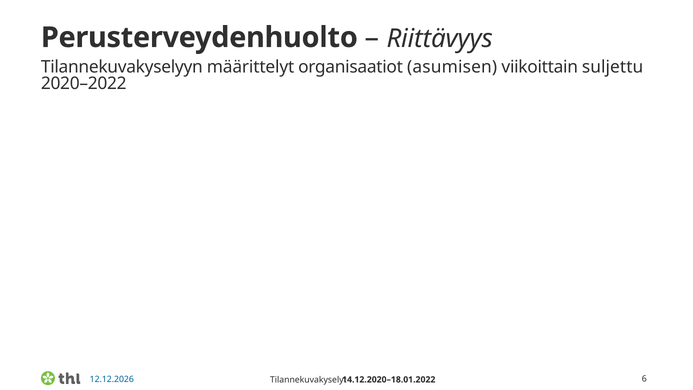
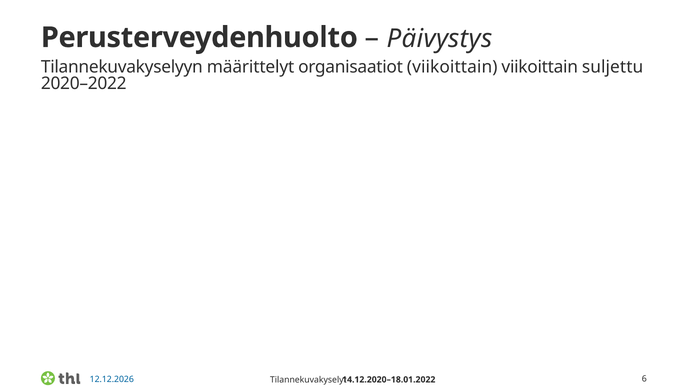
Riittävyys: Riittävyys -> Päivystys
organisaatiot asumisen: asumisen -> viikoittain
